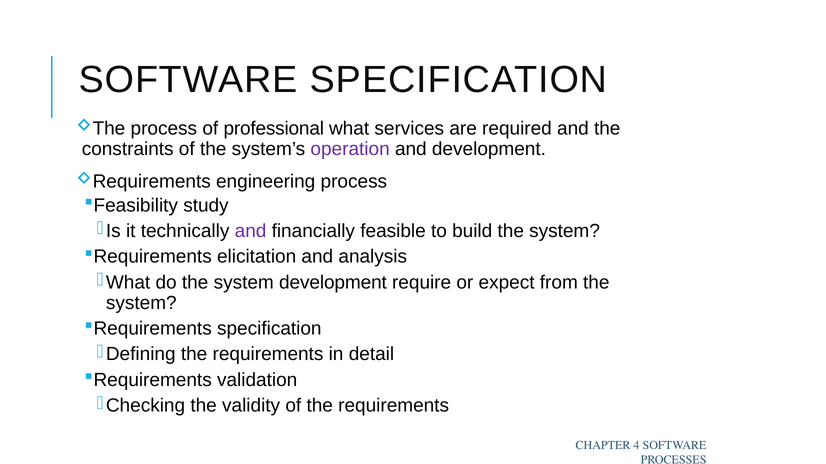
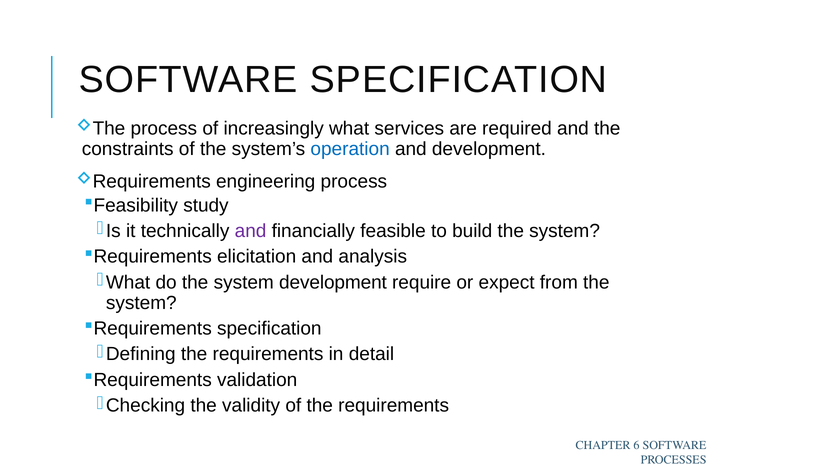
professional: professional -> increasingly
operation colour: purple -> blue
4: 4 -> 6
